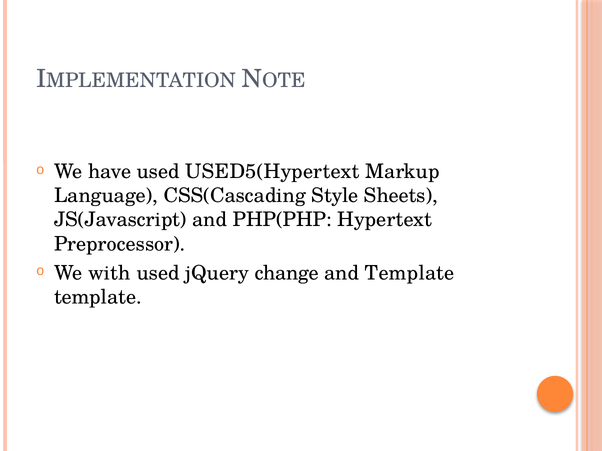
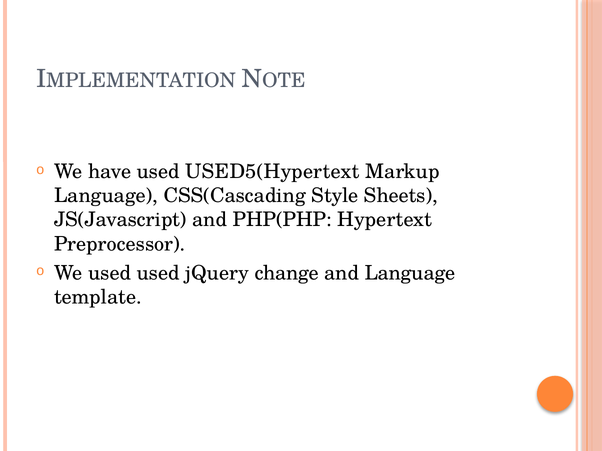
We with: with -> used
and Template: Template -> Language
